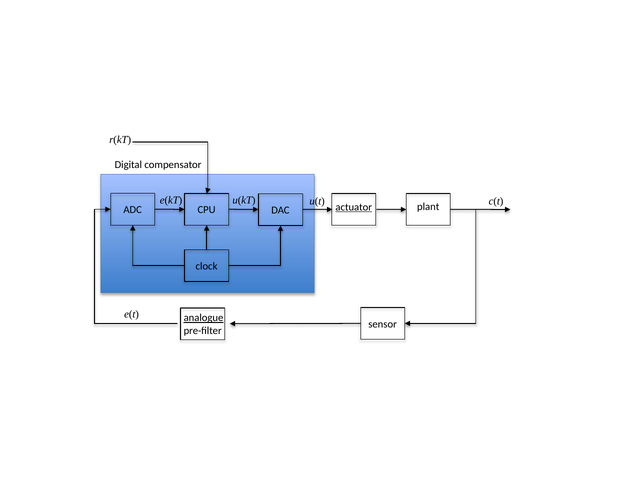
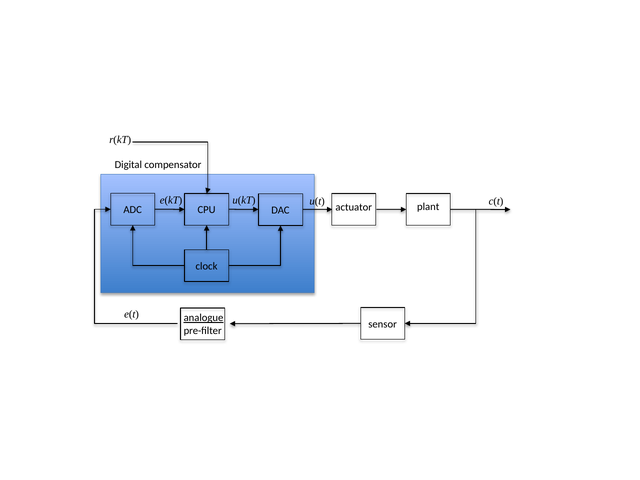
actuator underline: present -> none
